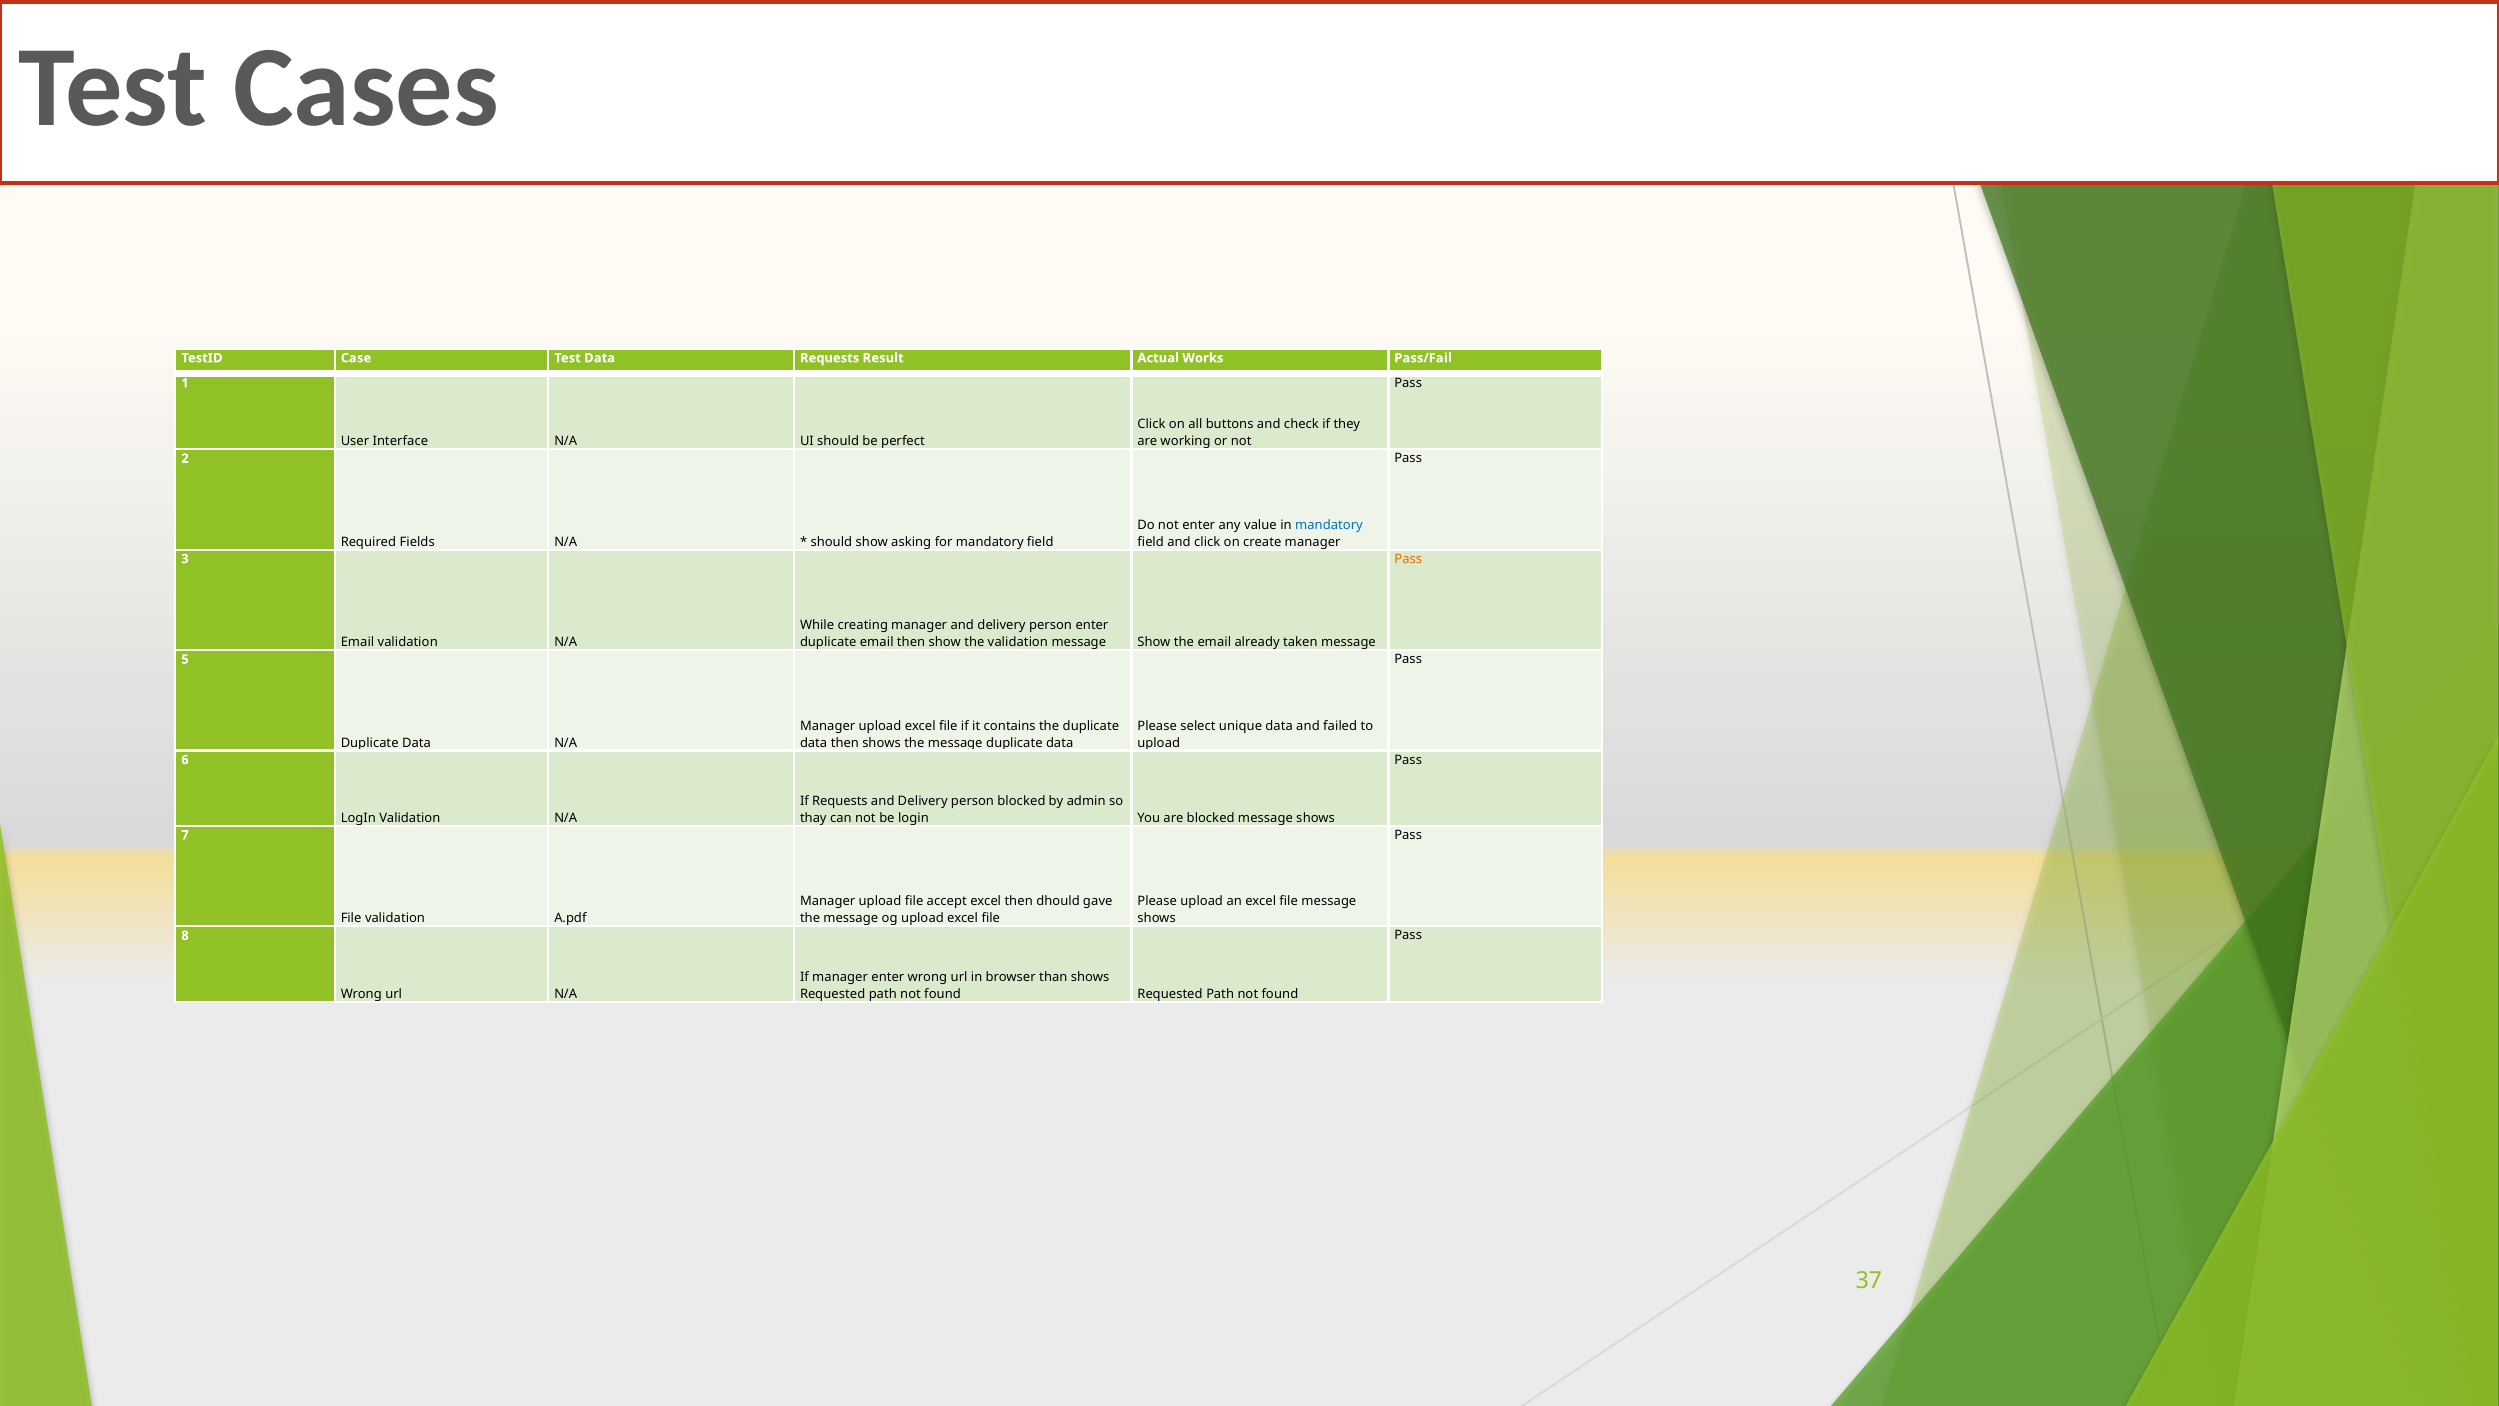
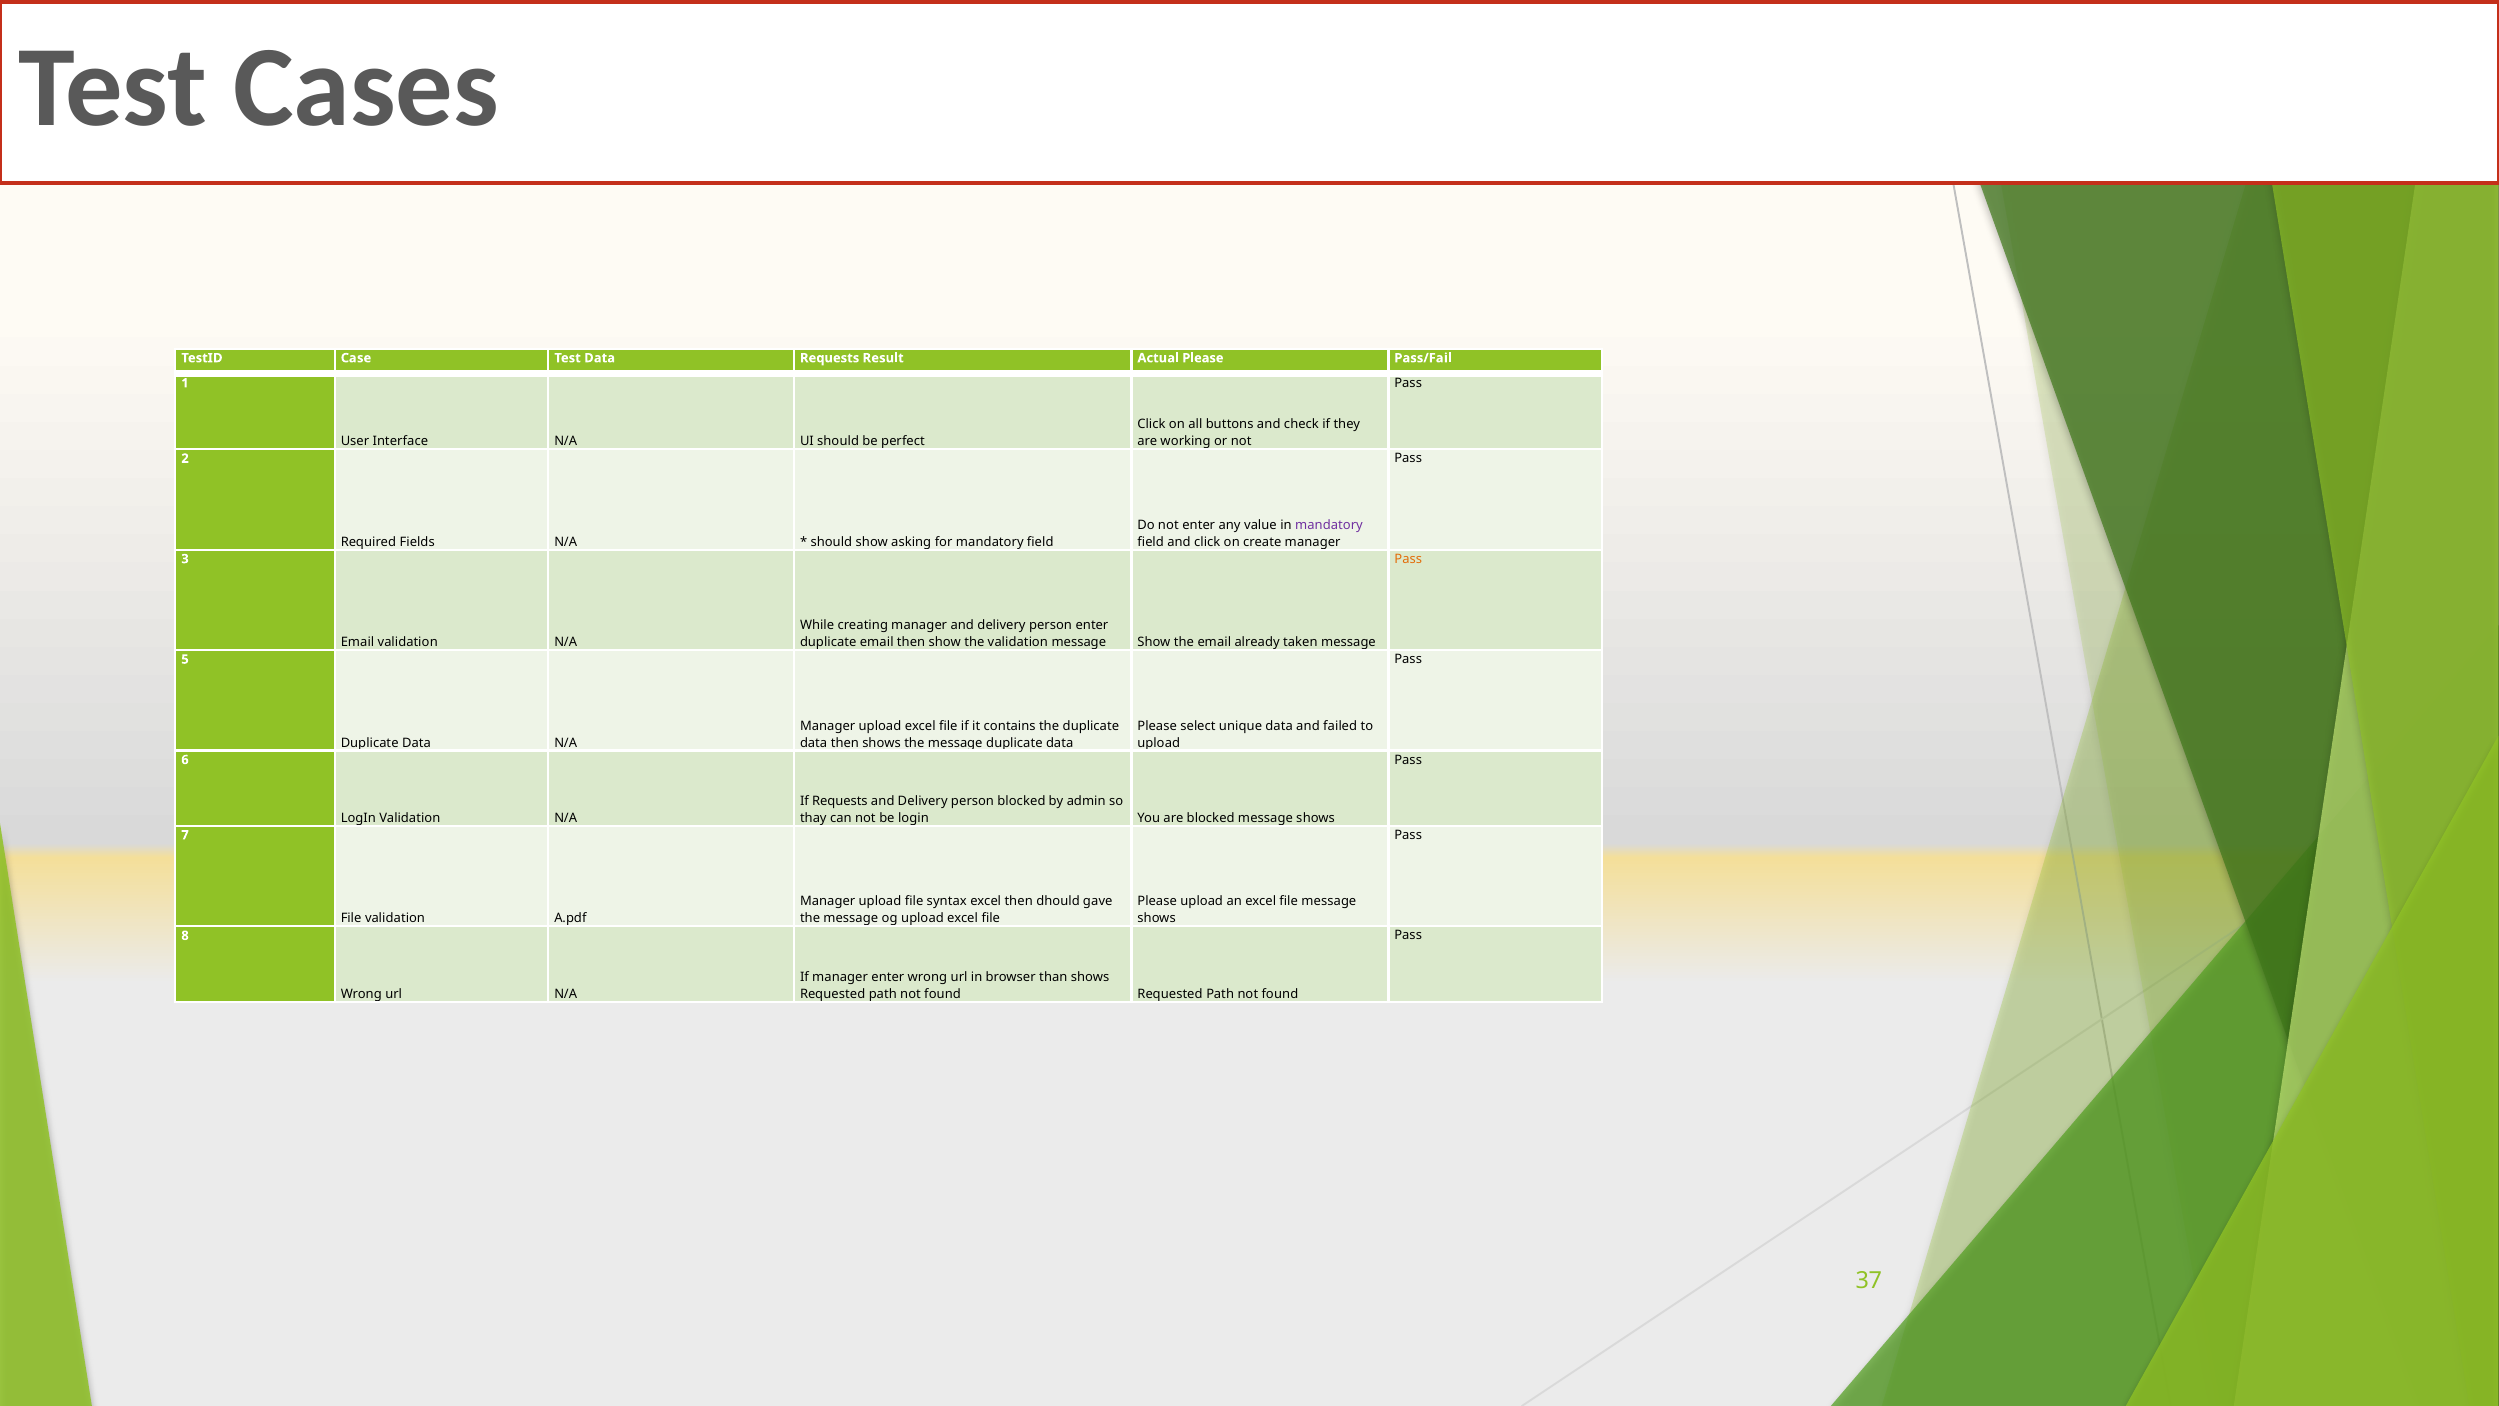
Actual Works: Works -> Please
mandatory at (1329, 525) colour: blue -> purple
accept: accept -> syntax
